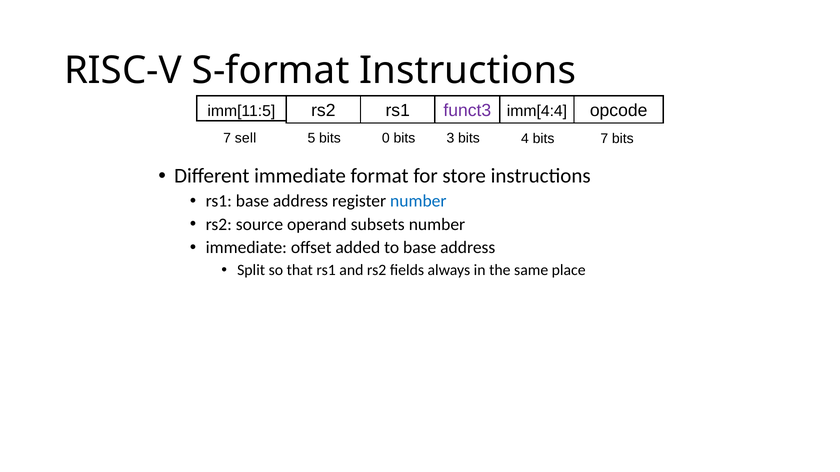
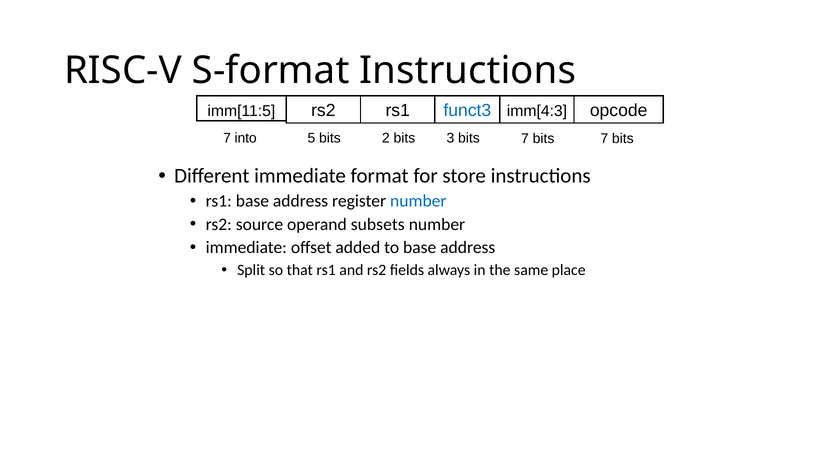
funct3 colour: purple -> blue
imm[4:4: imm[4:4 -> imm[4:3
sell: sell -> into
0: 0 -> 2
bits 4: 4 -> 7
